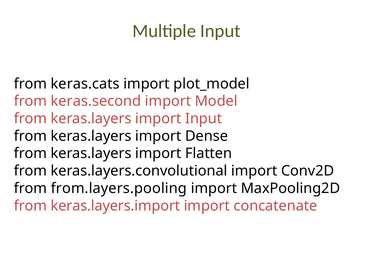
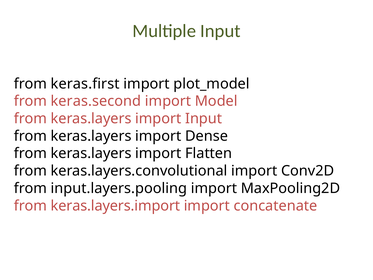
keras.cats: keras.cats -> keras.first
from.layers.pooling: from.layers.pooling -> input.layers.pooling
